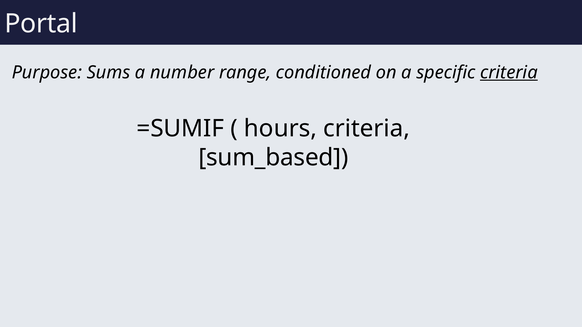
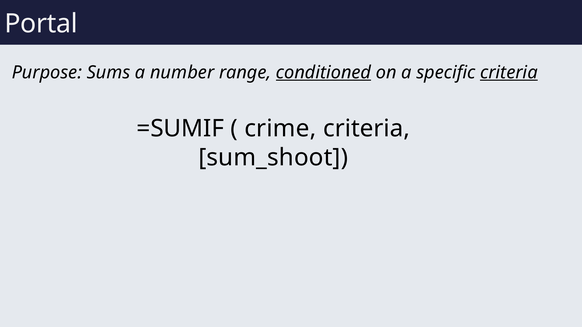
conditioned underline: none -> present
hours: hours -> crime
sum_based: sum_based -> sum_shoot
